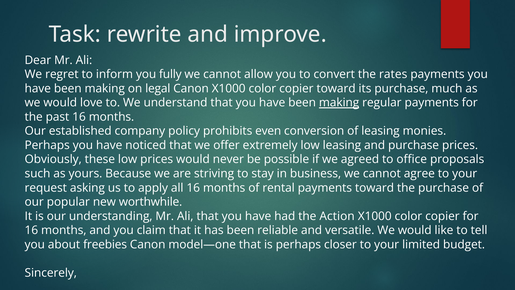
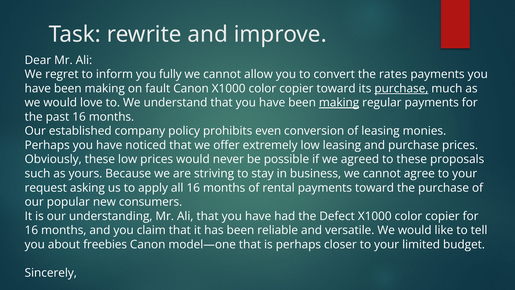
legal: legal -> fault
purchase at (401, 88) underline: none -> present
to office: office -> these
worthwhile: worthwhile -> consumers
Action: Action -> Defect
